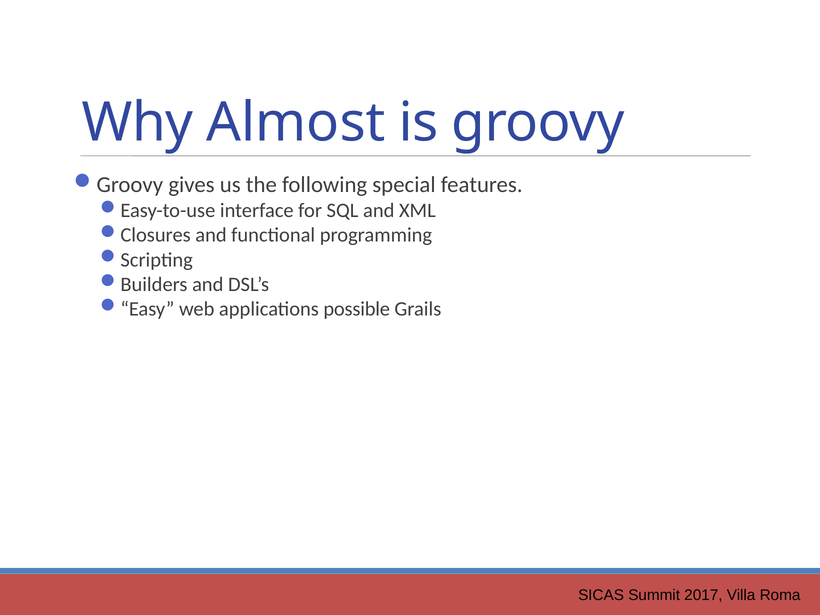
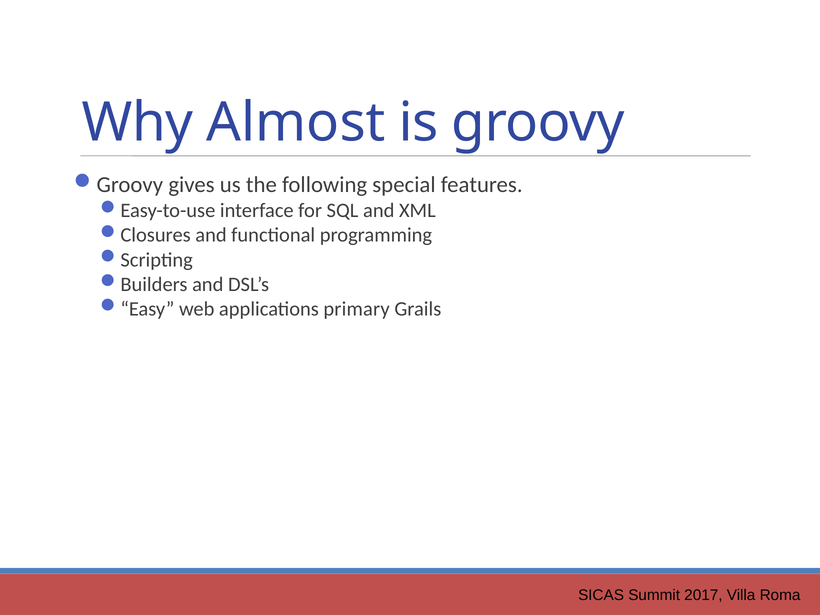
possible: possible -> primary
